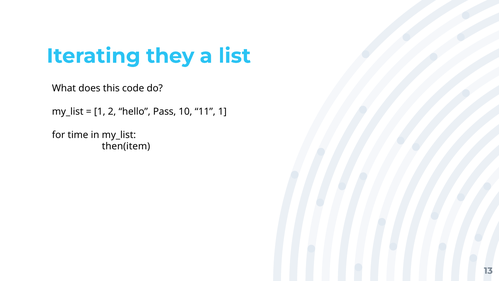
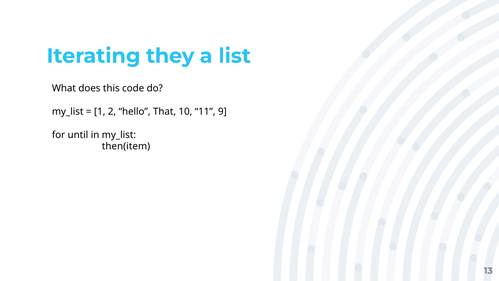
Pass: Pass -> That
11 1: 1 -> 9
time: time -> until
